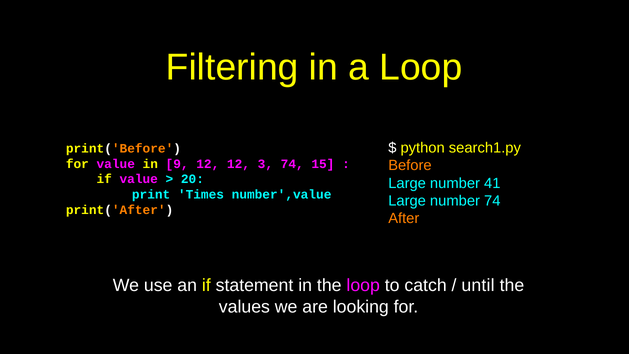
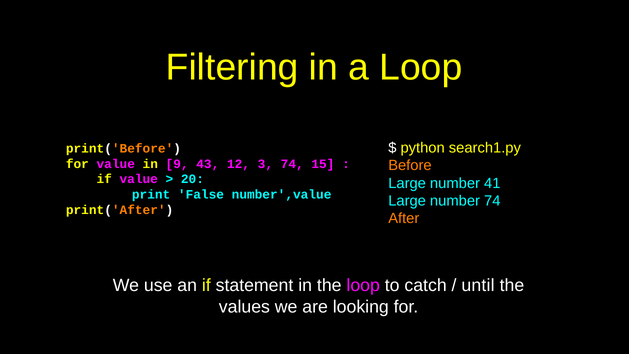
9 12: 12 -> 43
Times: Times -> False
